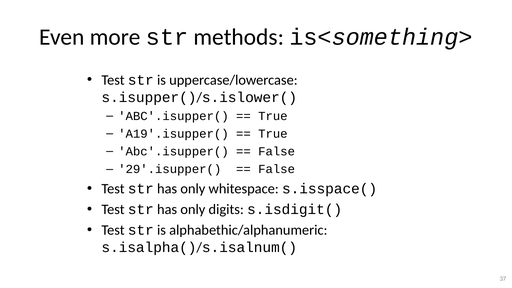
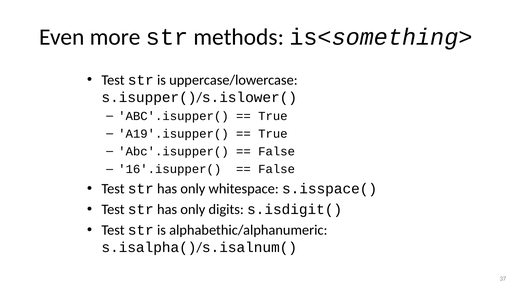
29'.isupper(: 29'.isupper( -> 16'.isupper(
